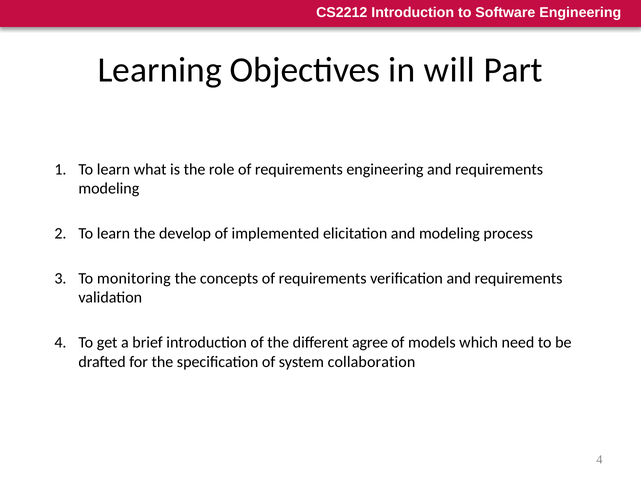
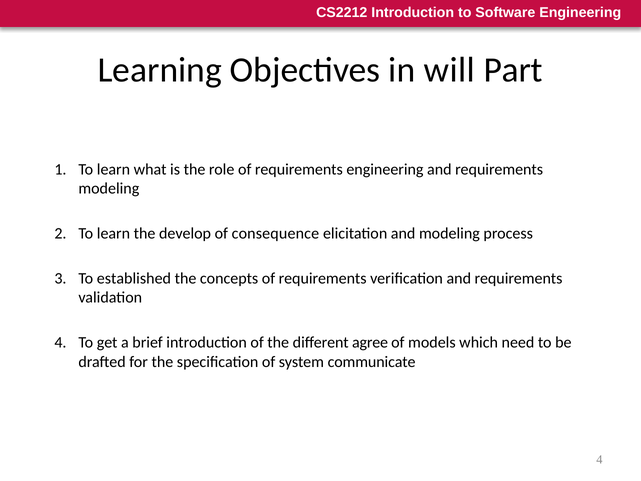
implemented: implemented -> consequence
monitoring: monitoring -> established
collaboration: collaboration -> communicate
